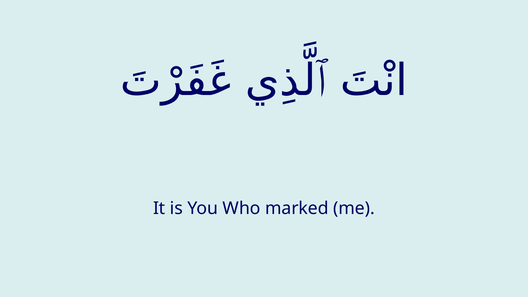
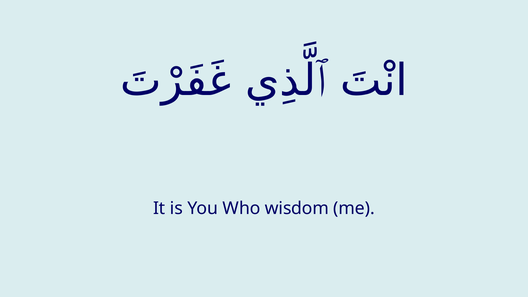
marked: marked -> wisdom
